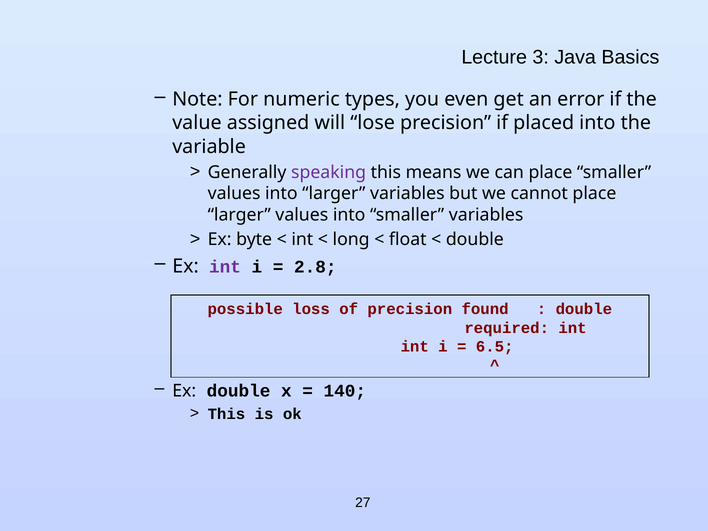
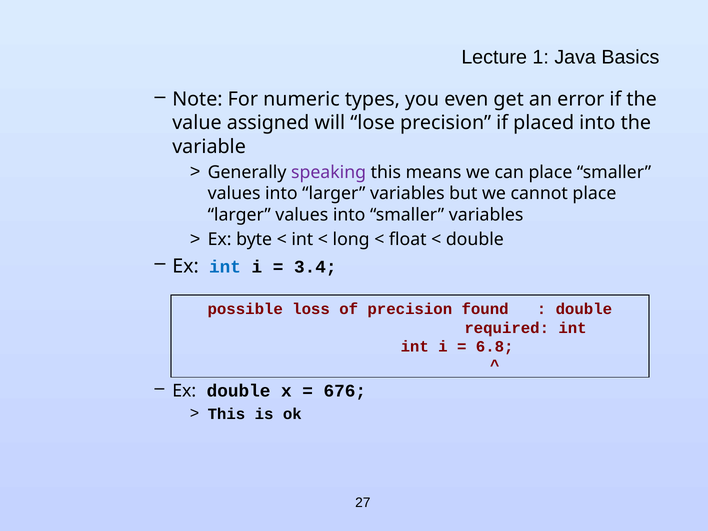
3: 3 -> 1
int at (225, 267) colour: purple -> blue
2.8: 2.8 -> 3.4
6.5: 6.5 -> 6.8
140: 140 -> 676
